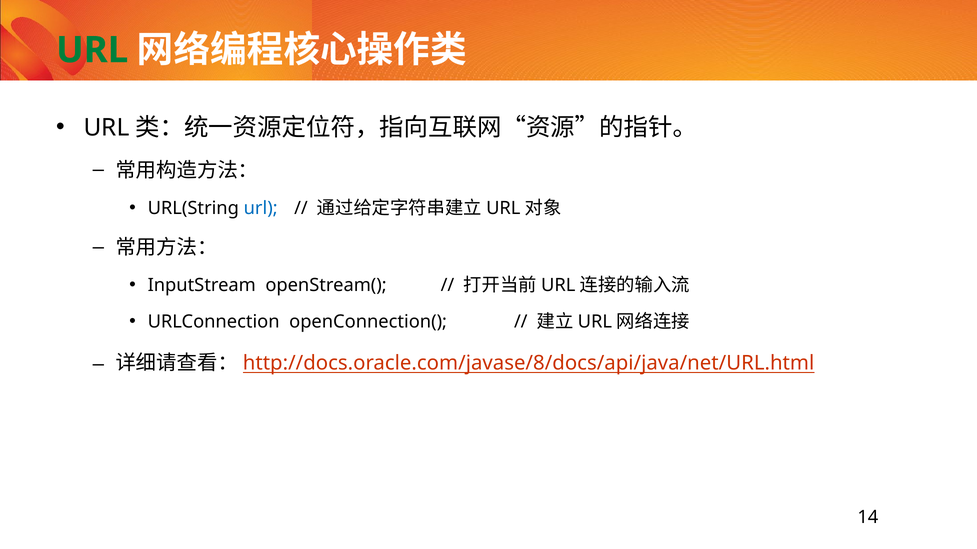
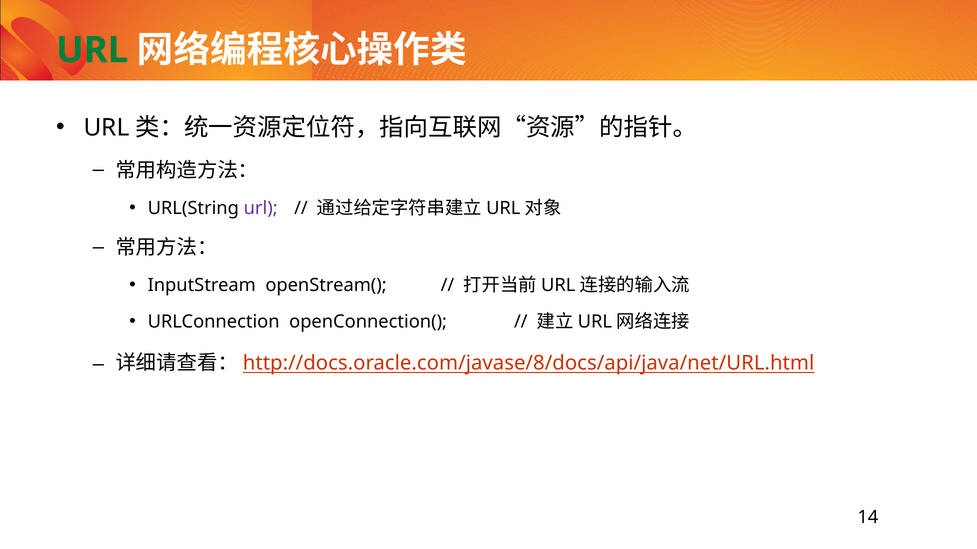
url at (261, 208) colour: blue -> purple
